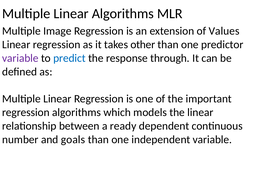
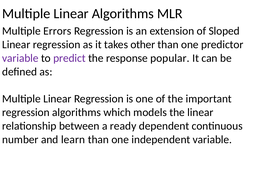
Image: Image -> Errors
Values: Values -> Sloped
predict colour: blue -> purple
through: through -> popular
goals: goals -> learn
